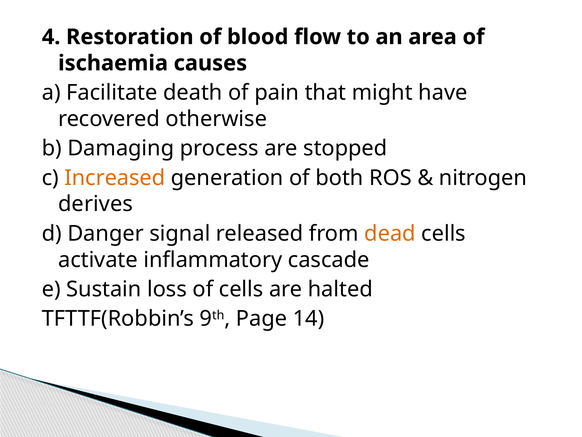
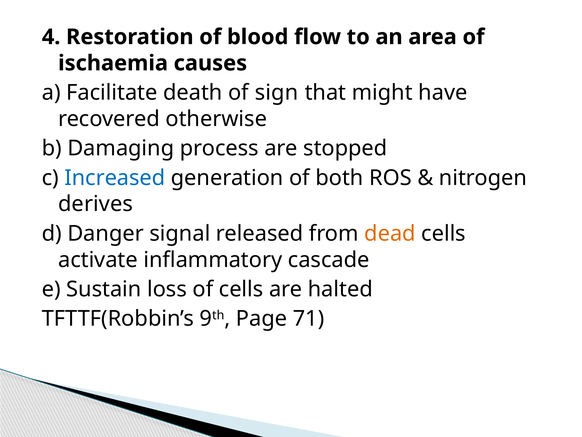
pain: pain -> sign
Increased colour: orange -> blue
14: 14 -> 71
